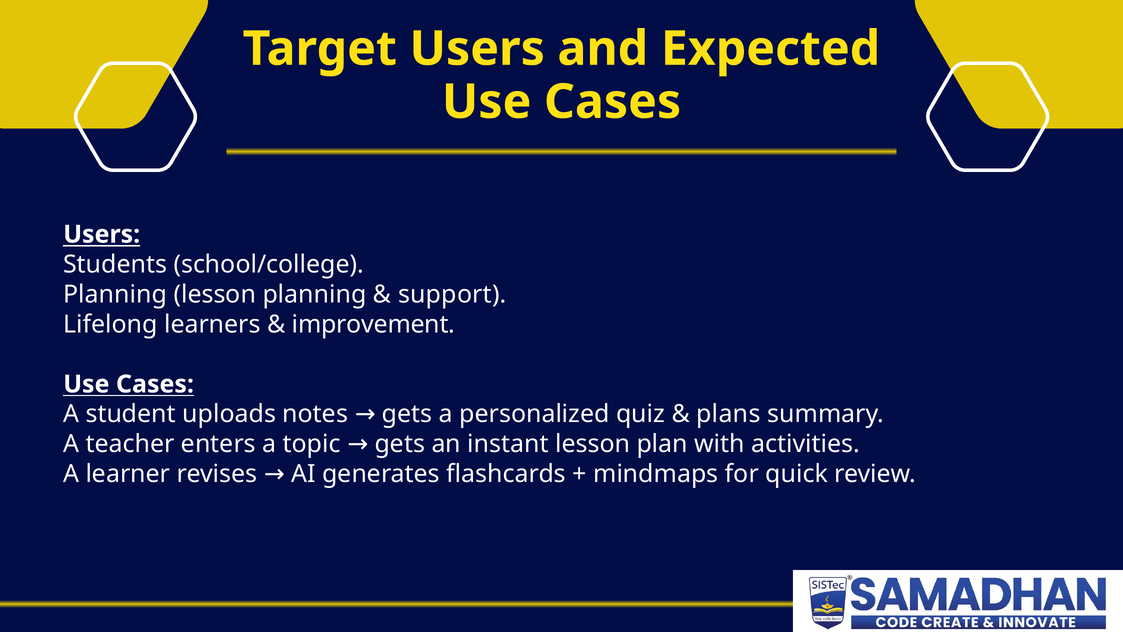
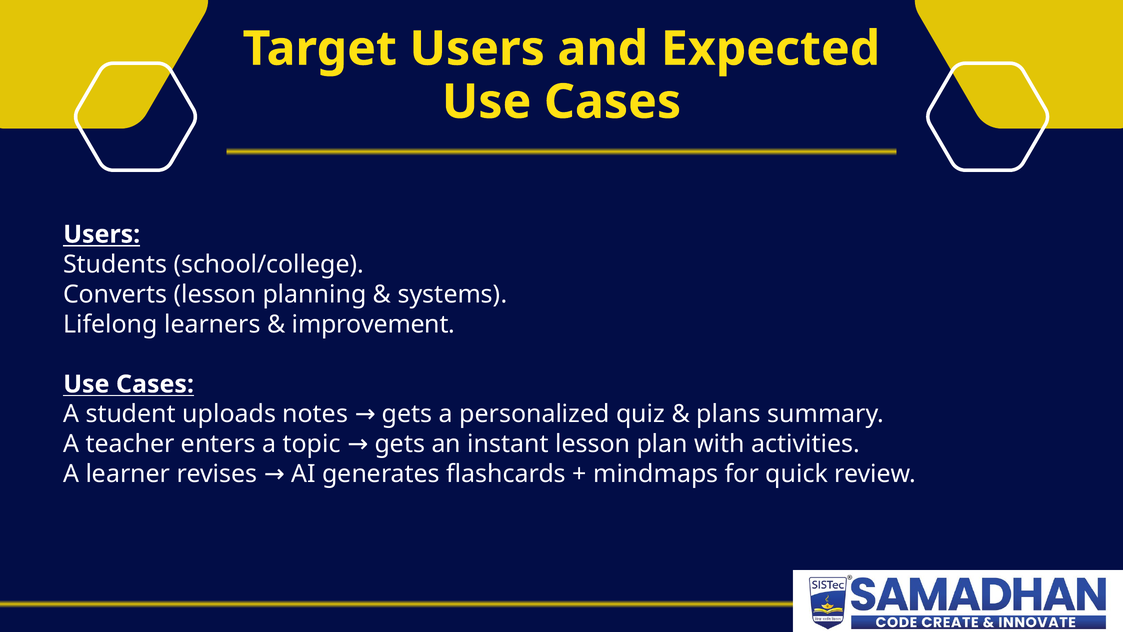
Planning at (115, 294): Planning -> Converts
support: support -> systems
